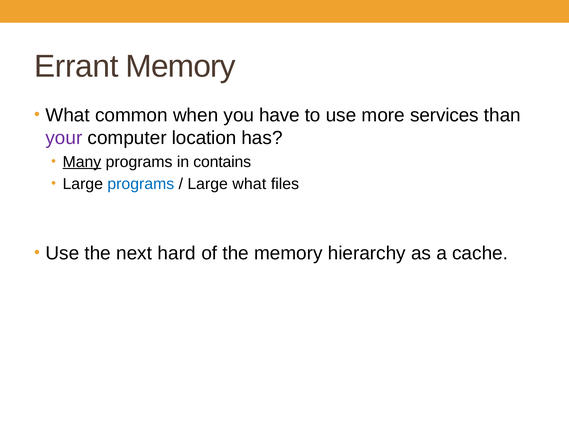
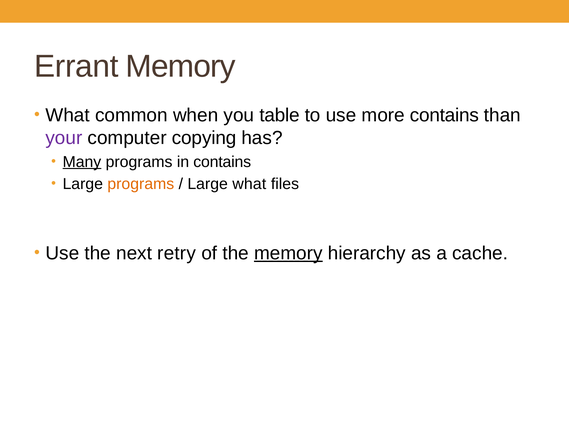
have: have -> table
more services: services -> contains
location: location -> copying
programs at (141, 184) colour: blue -> orange
hard: hard -> retry
memory at (288, 253) underline: none -> present
